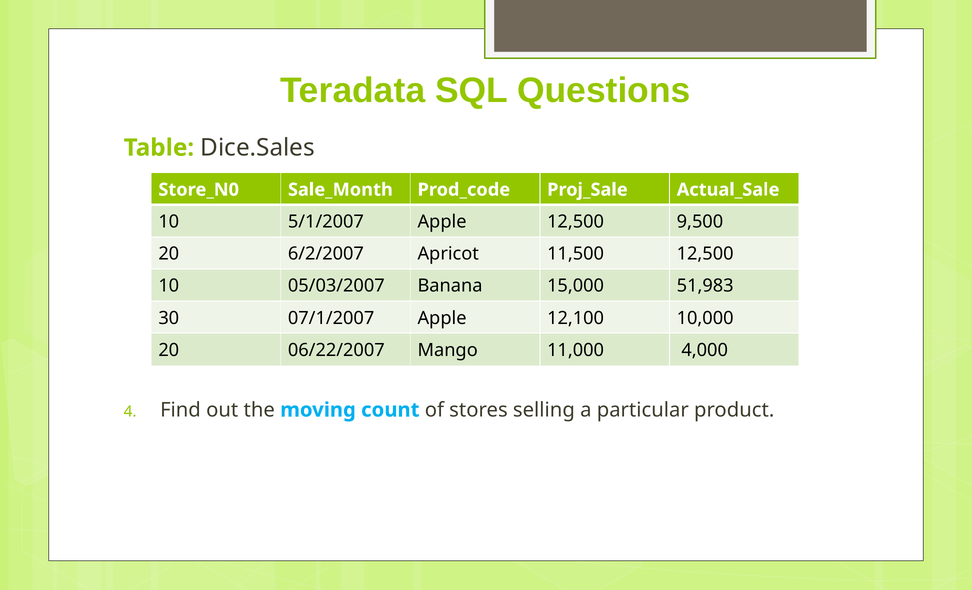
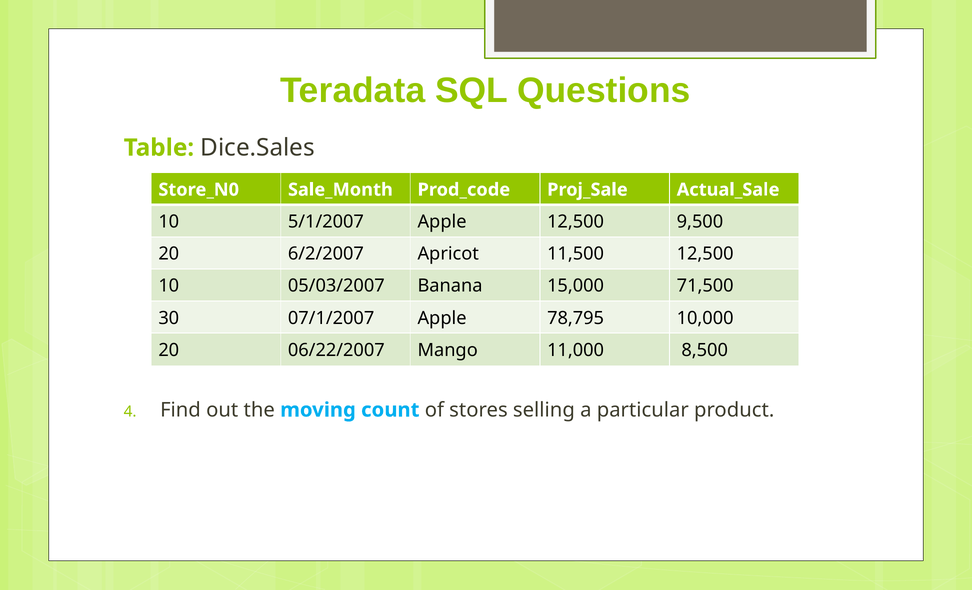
51,983: 51,983 -> 71,500
12,100: 12,100 -> 78,795
4,000: 4,000 -> 8,500
